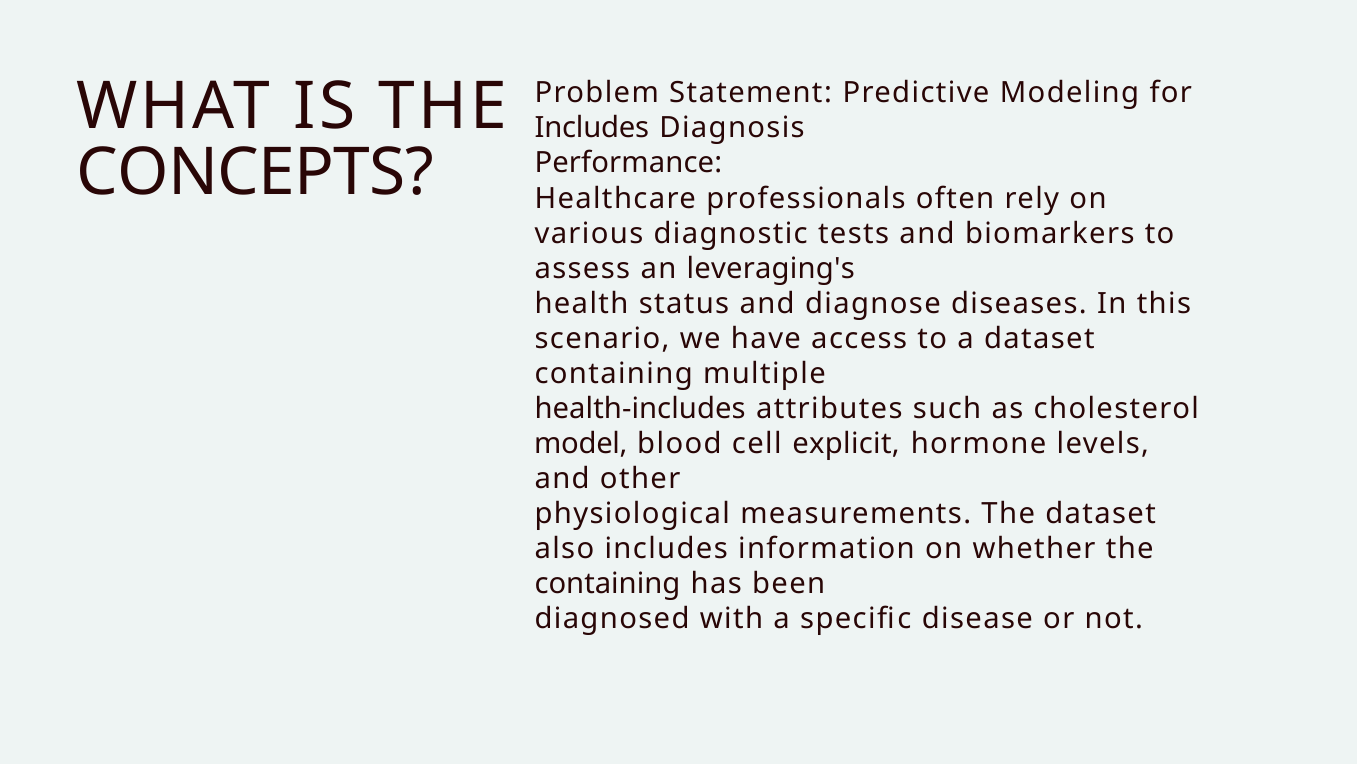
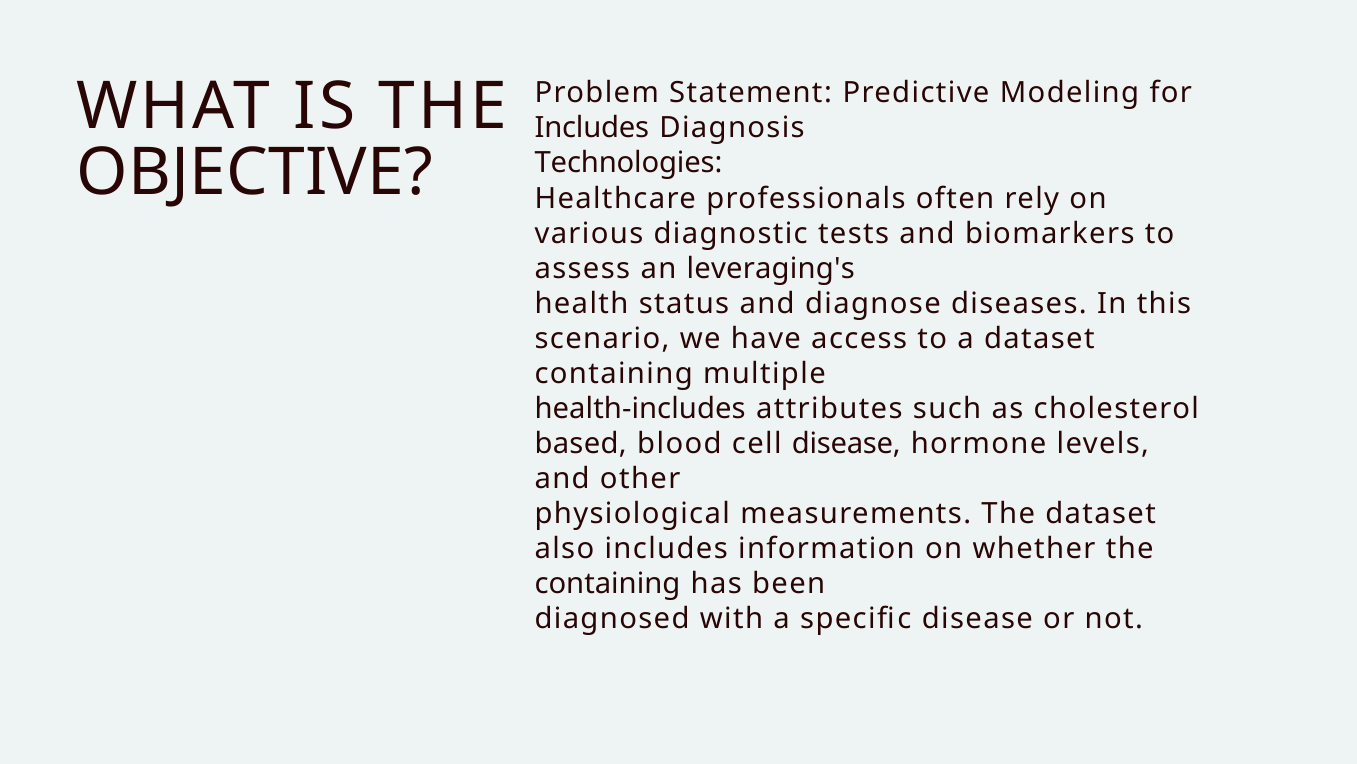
CONCEPTS: CONCEPTS -> OBJECTIVE
Performance: Performance -> Technologies
model: model -> based
cell explicit: explicit -> disease
